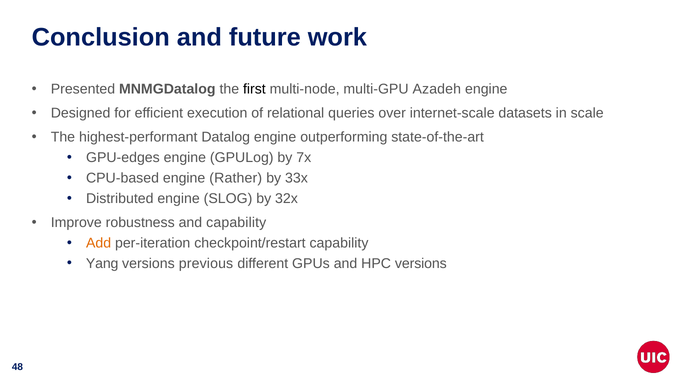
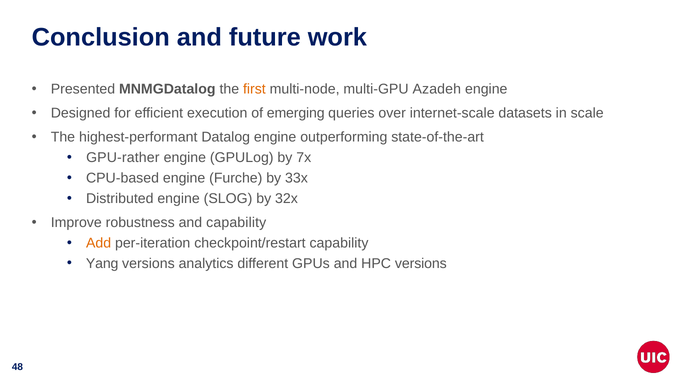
first colour: black -> orange
relational: relational -> emerging
GPU-edges: GPU-edges -> GPU-rather
Rather: Rather -> Furche
previous: previous -> analytics
